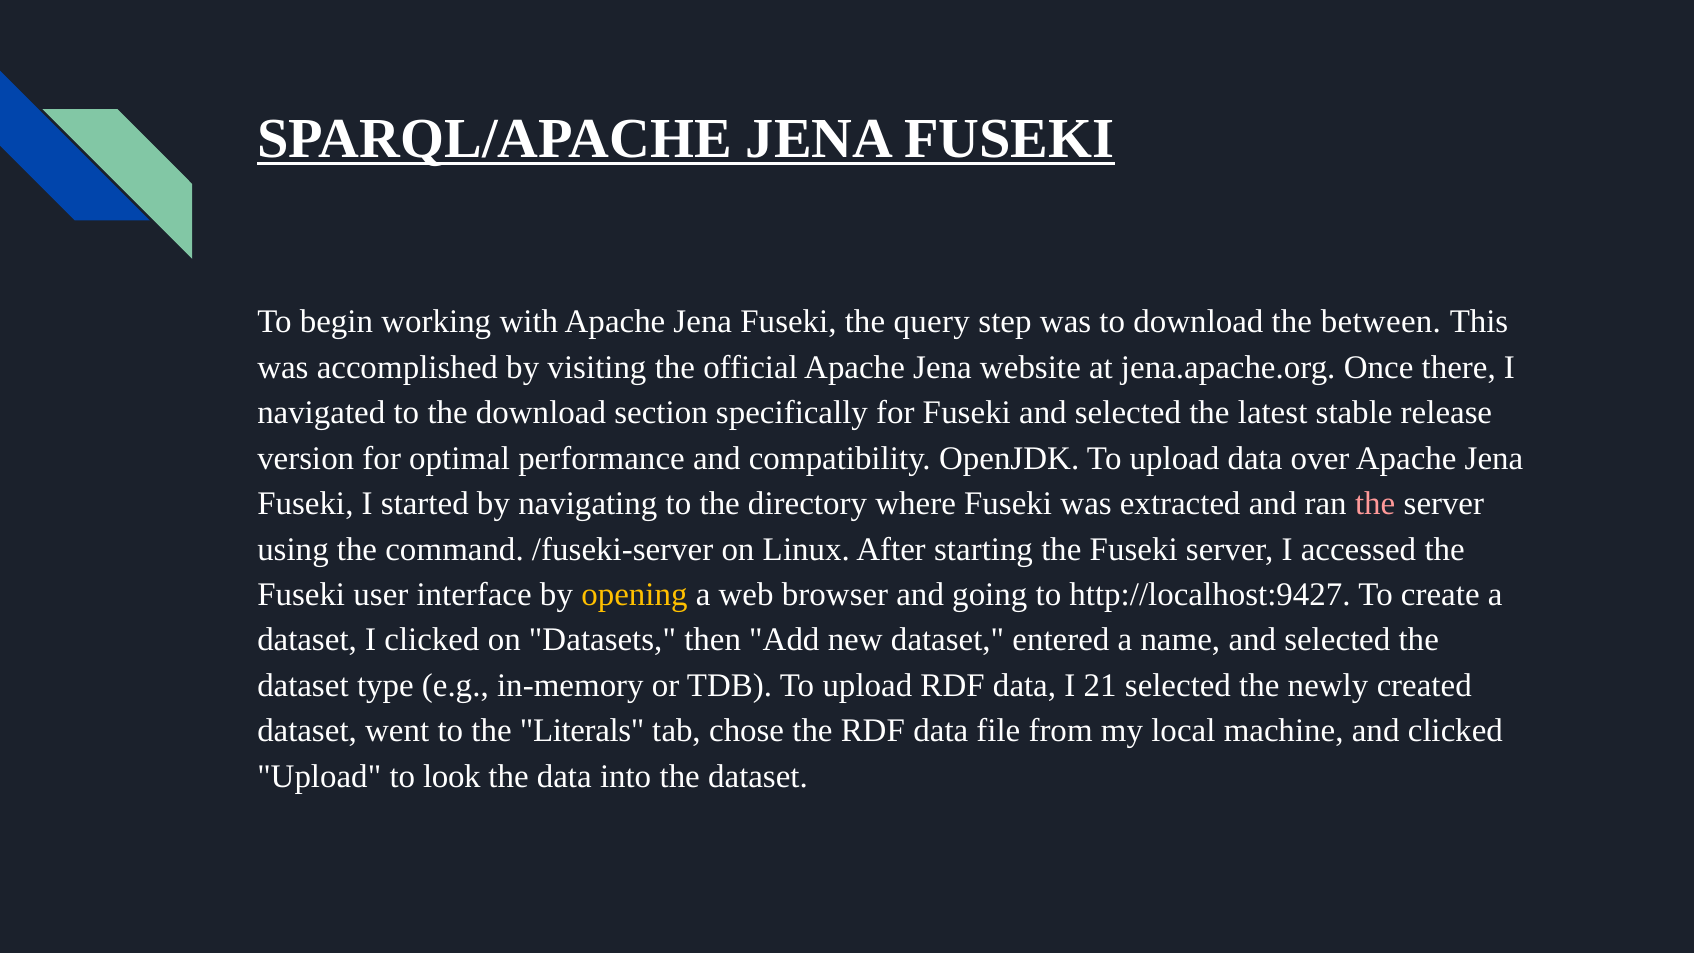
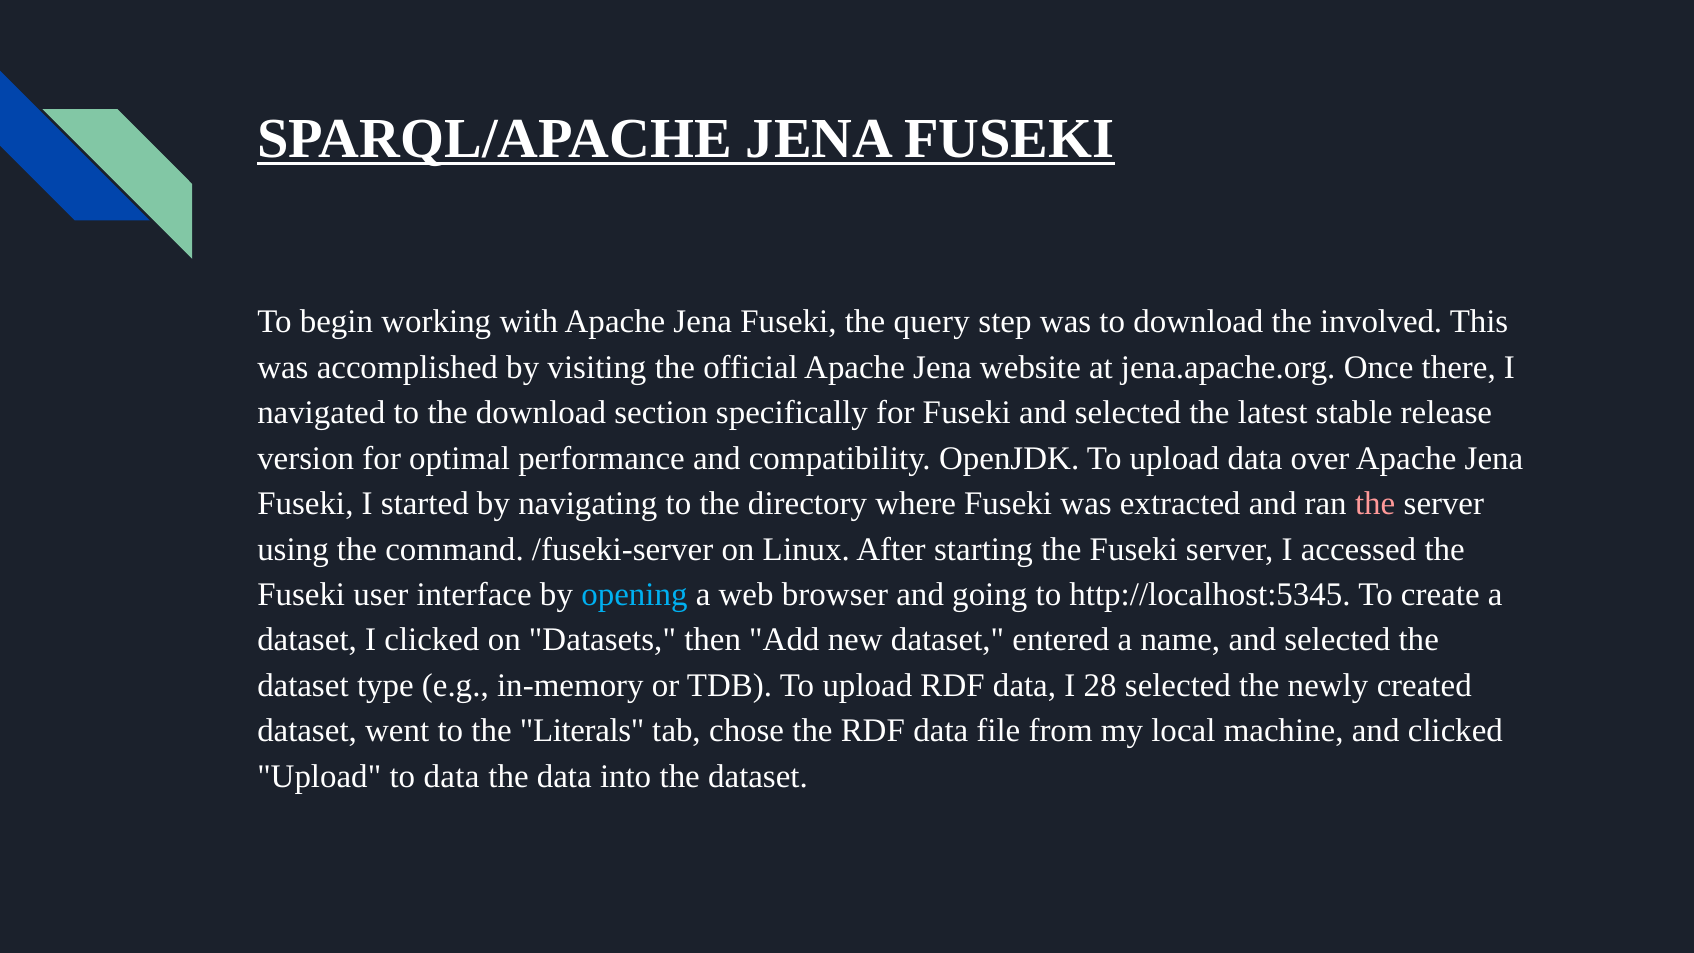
between: between -> involved
opening colour: yellow -> light blue
http://localhost:9427: http://localhost:9427 -> http://localhost:5345
21: 21 -> 28
to look: look -> data
